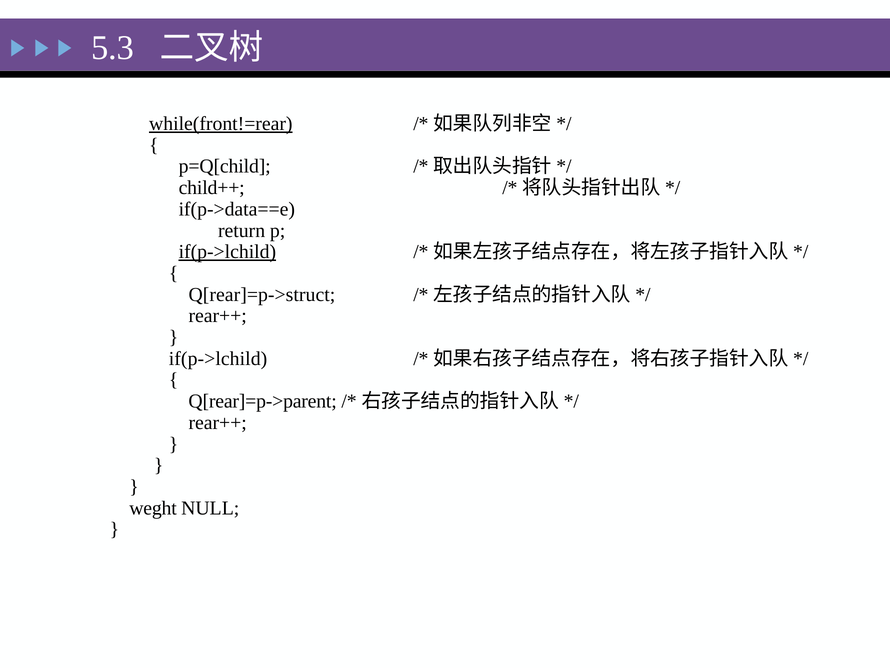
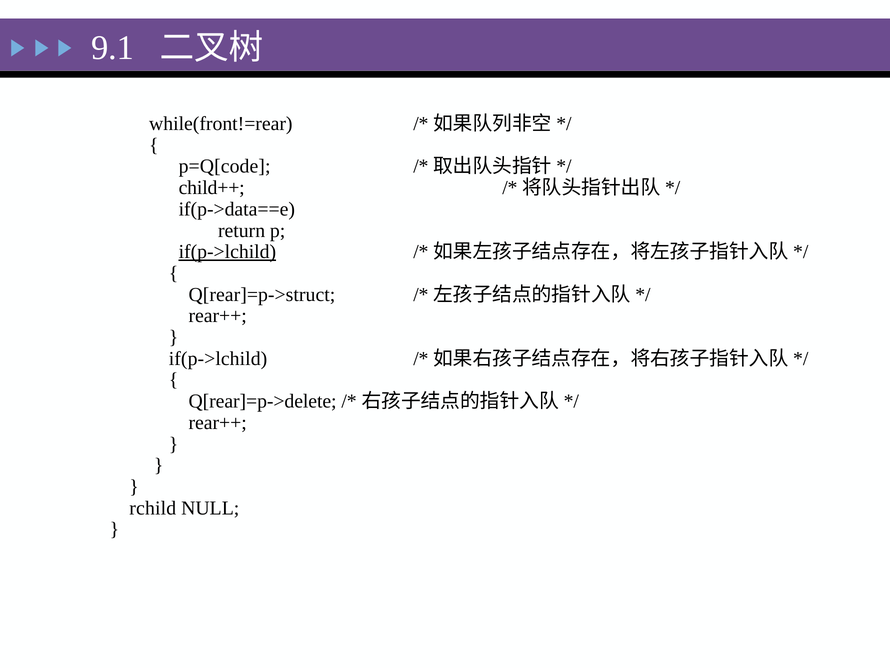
5.3: 5.3 -> 9.1
while(front!=rear underline: present -> none
p=Q[child: p=Q[child -> p=Q[code
Q[rear]=p->parent: Q[rear]=p->parent -> Q[rear]=p->delete
weght: weght -> rchild
